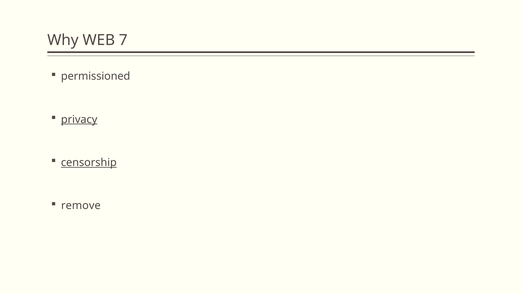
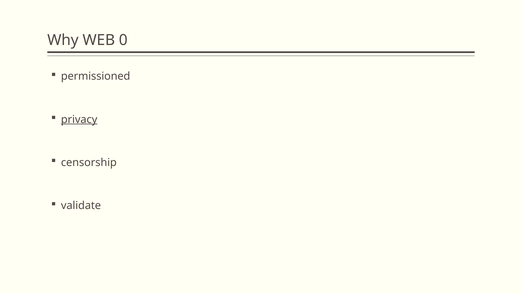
7: 7 -> 0
censorship underline: present -> none
remove: remove -> validate
